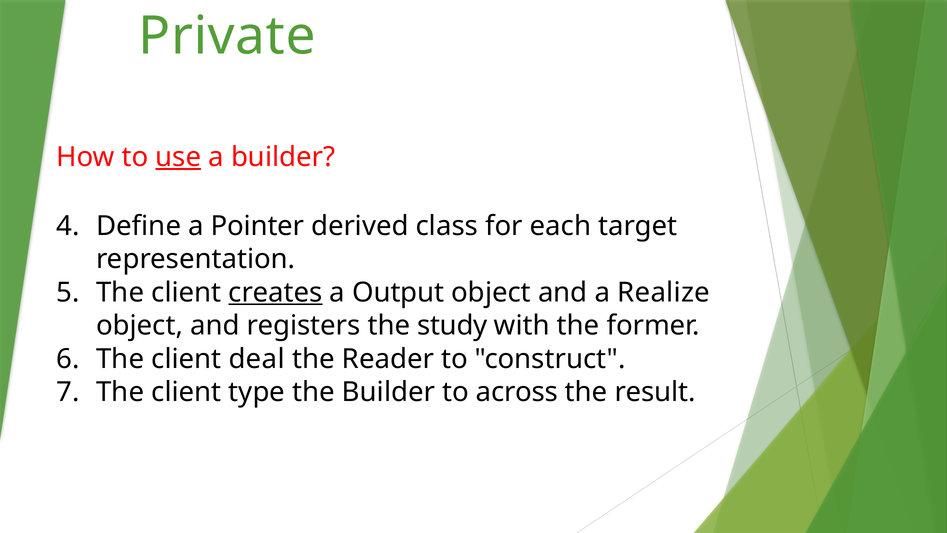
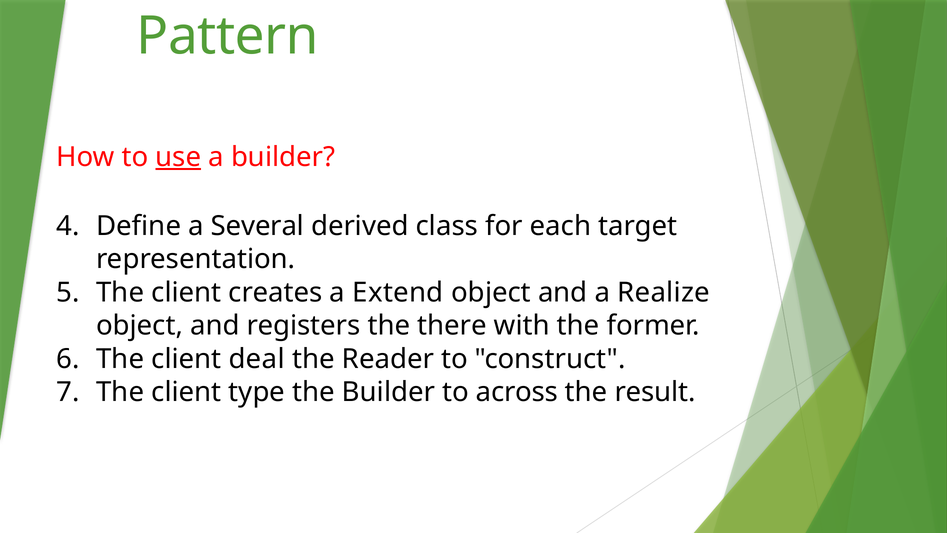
Private: Private -> Pattern
Pointer: Pointer -> Several
creates underline: present -> none
Output: Output -> Extend
study: study -> there
